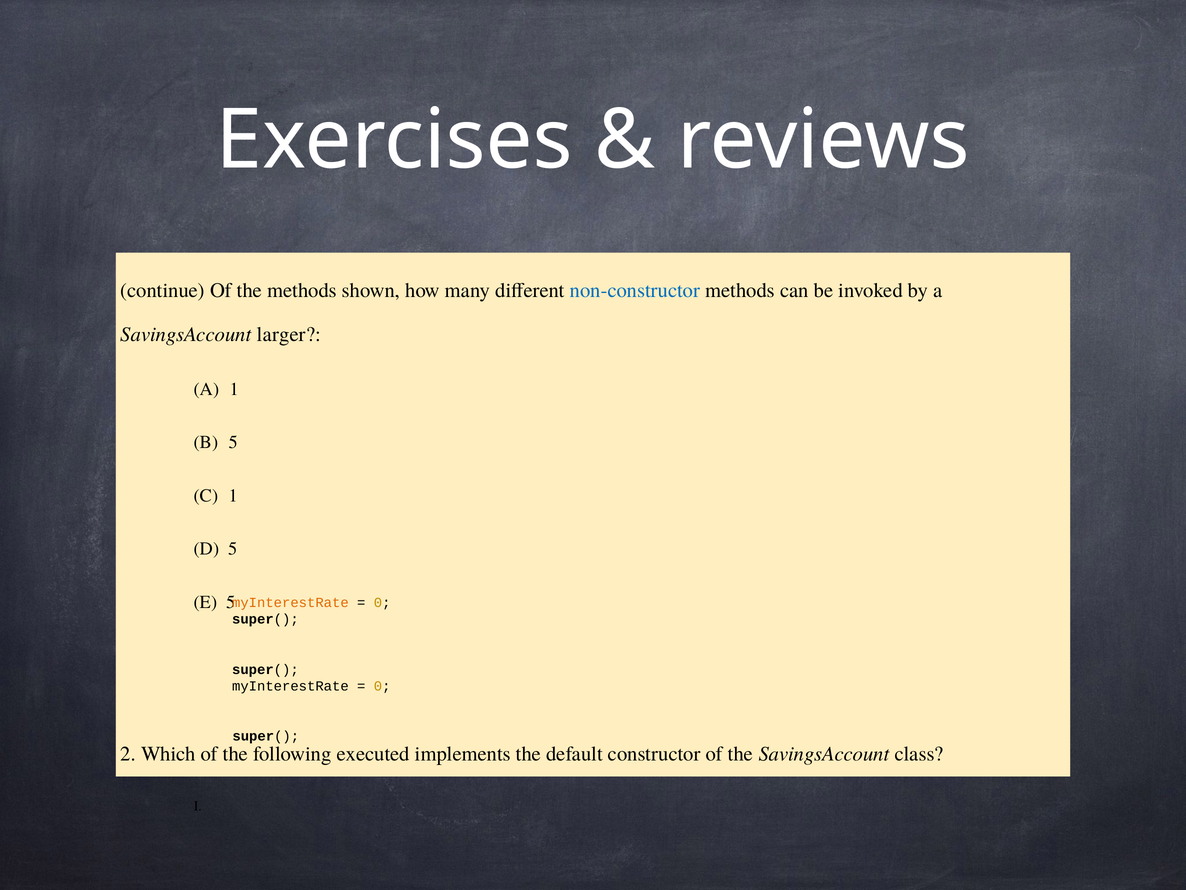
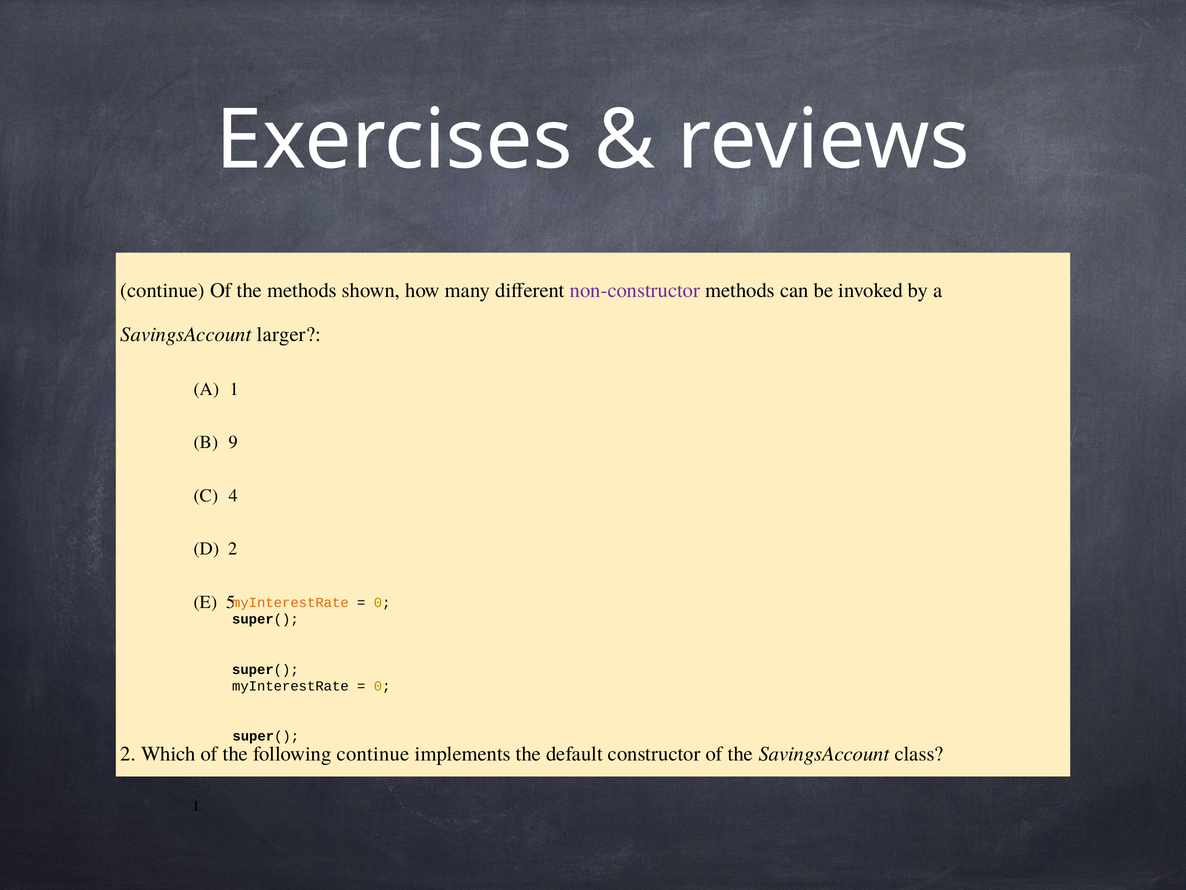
non-constructor colour: blue -> purple
B 5: 5 -> 9
C 1: 1 -> 4
D 5: 5 -> 2
following executed: executed -> continue
